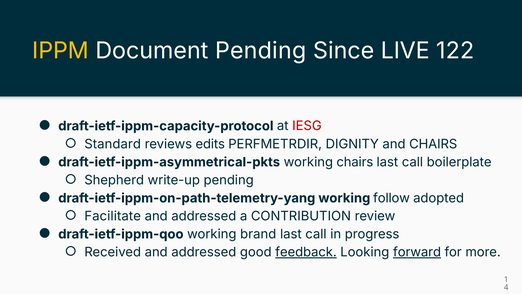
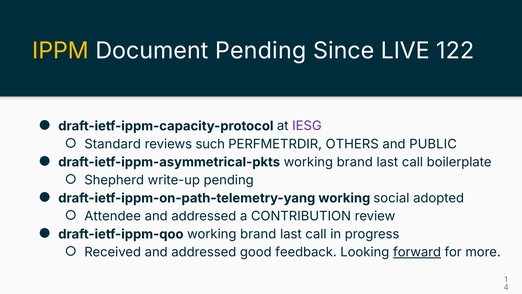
IESG colour: red -> purple
edits: edits -> such
DIGNITY: DIGNITY -> OTHERS
and CHAIRS: CHAIRS -> PUBLIC
draft-ietf-ippm-asymmetrical-pkts working chairs: chairs -> brand
follow: follow -> social
Facilitate: Facilitate -> Attendee
feedback underline: present -> none
